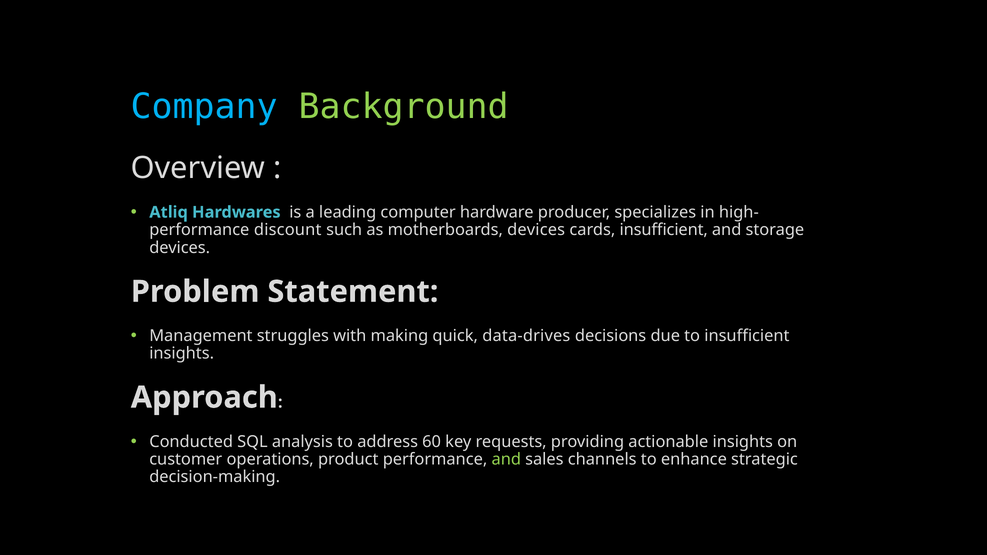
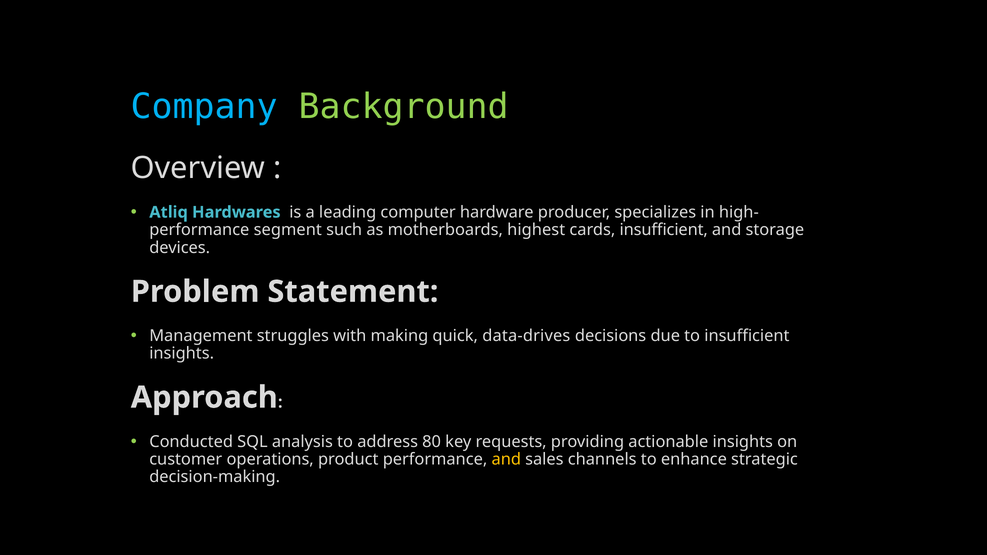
discount: discount -> segment
motherboards devices: devices -> highest
60: 60 -> 80
and at (506, 459) colour: light green -> yellow
